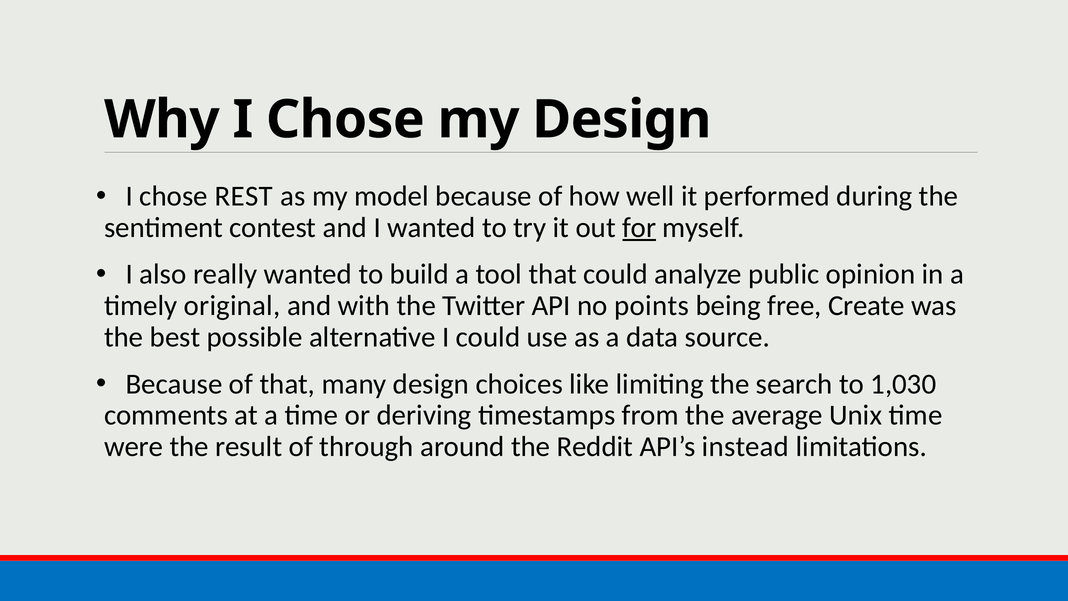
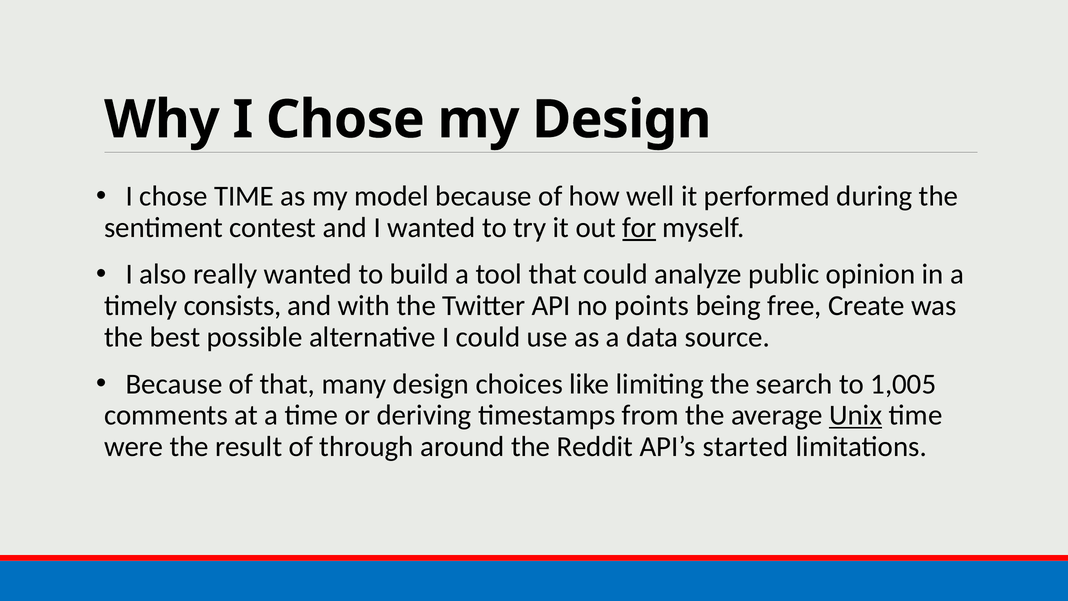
chose REST: REST -> TIME
original: original -> consists
1,030: 1,030 -> 1,005
Unix underline: none -> present
instead: instead -> started
